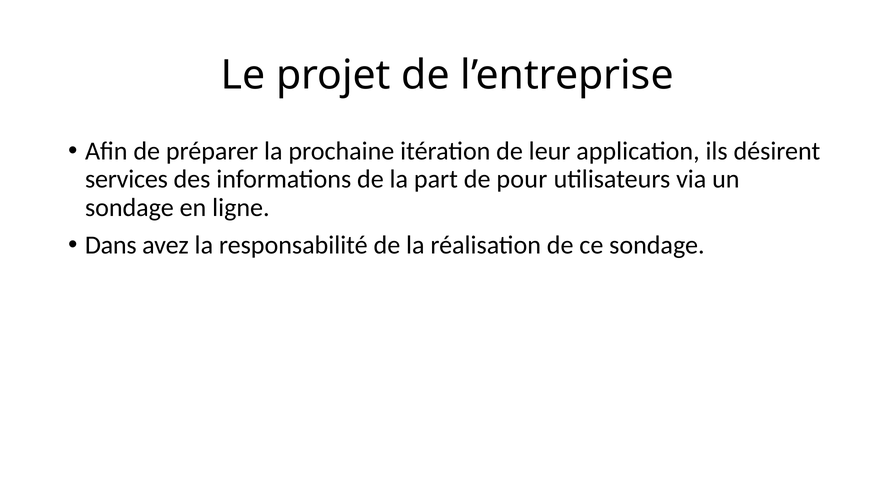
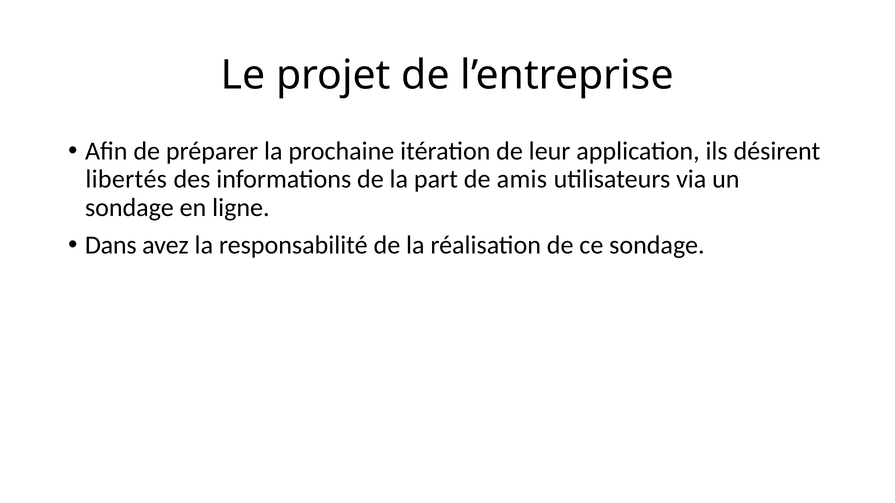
services: services -> libertés
pour: pour -> amis
